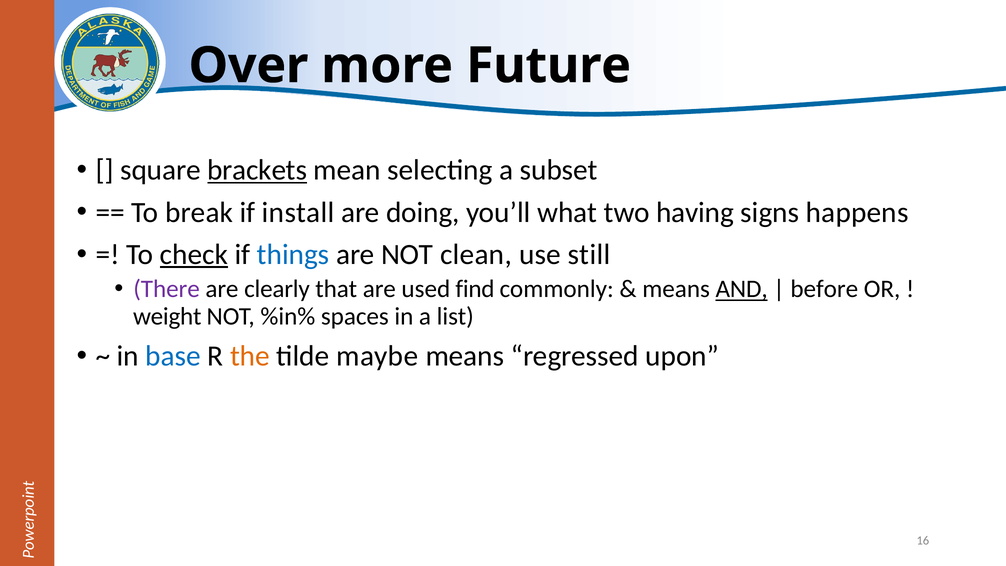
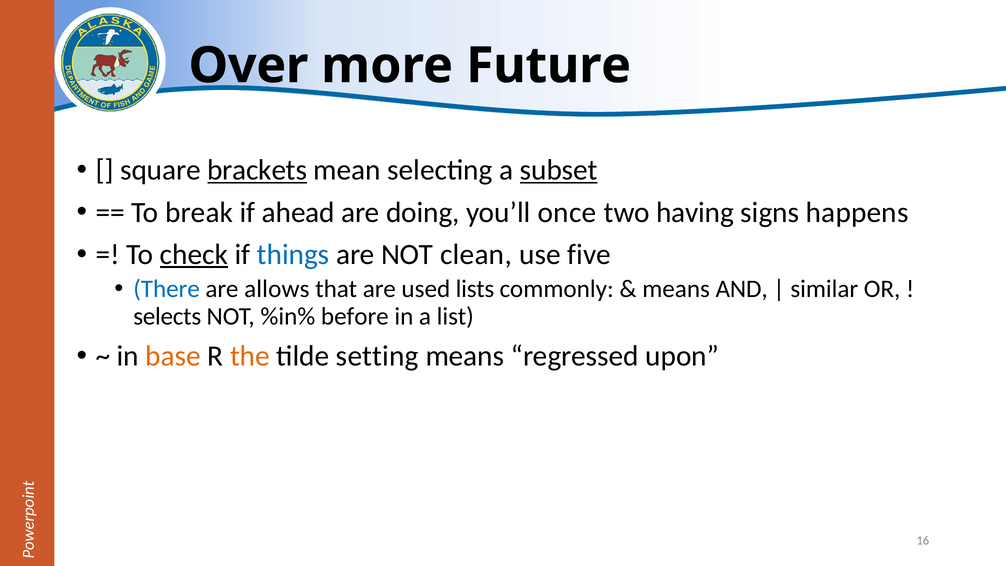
subset underline: none -> present
install: install -> ahead
what: what -> once
still: still -> five
There colour: purple -> blue
clearly: clearly -> allows
find: find -> lists
AND underline: present -> none
before: before -> similar
weight: weight -> selects
spaces: spaces -> before
base colour: blue -> orange
maybe: maybe -> setting
